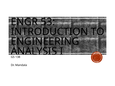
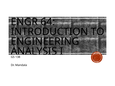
53: 53 -> 64
